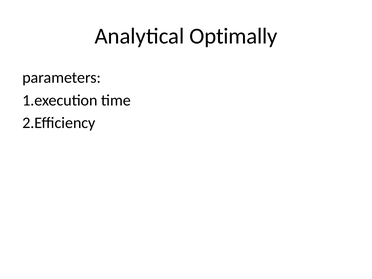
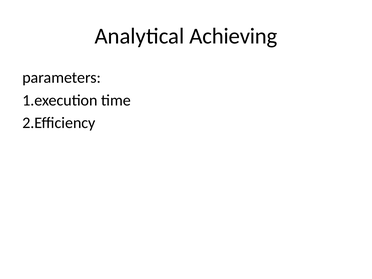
Optimally: Optimally -> Achieving
